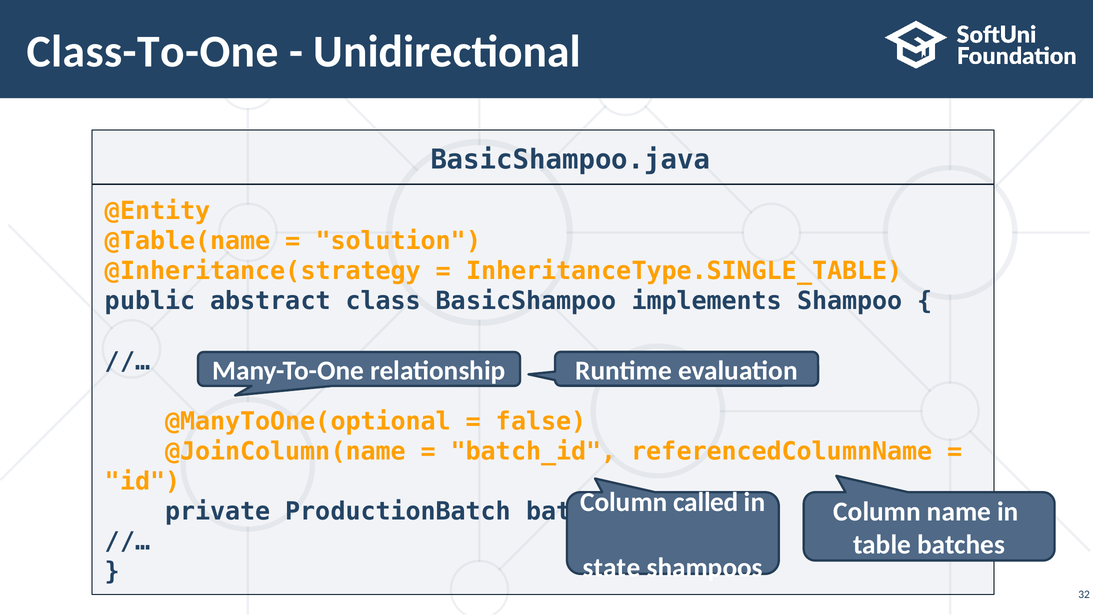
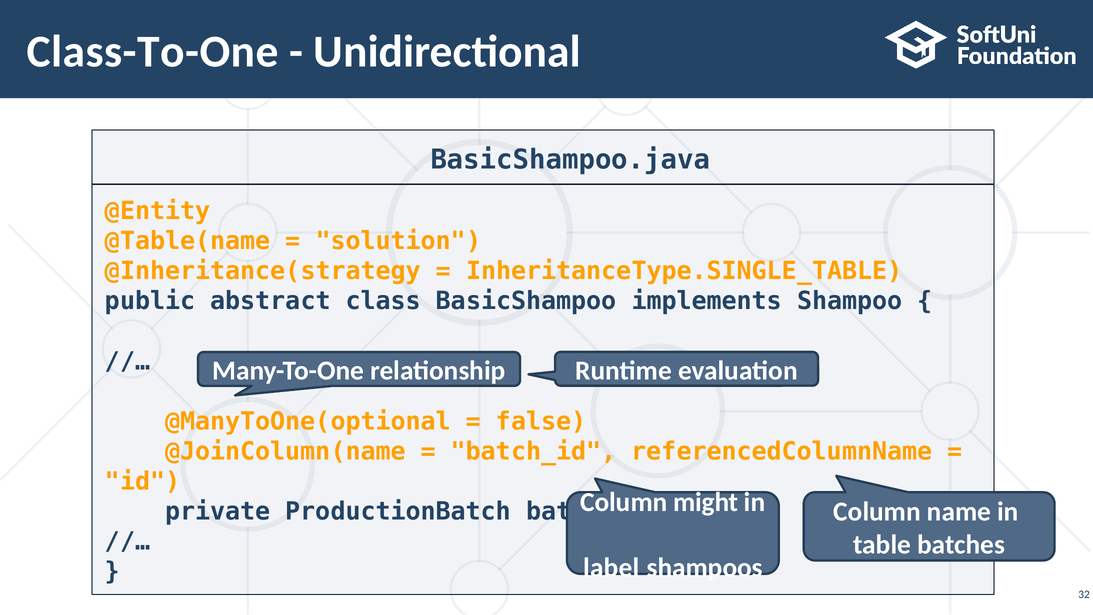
called: called -> might
state: state -> label
